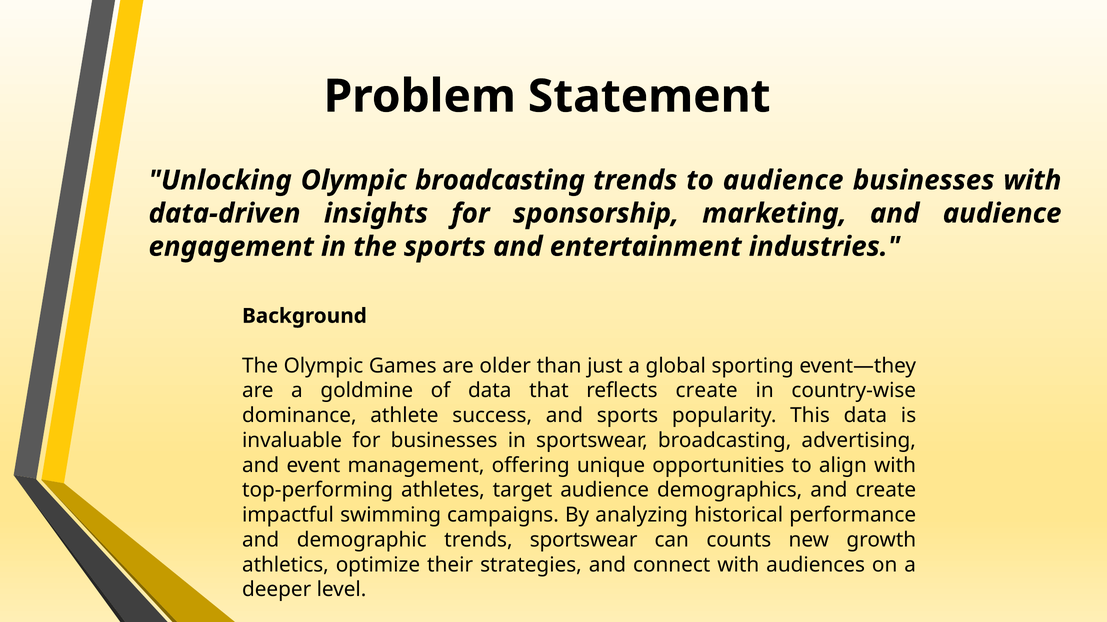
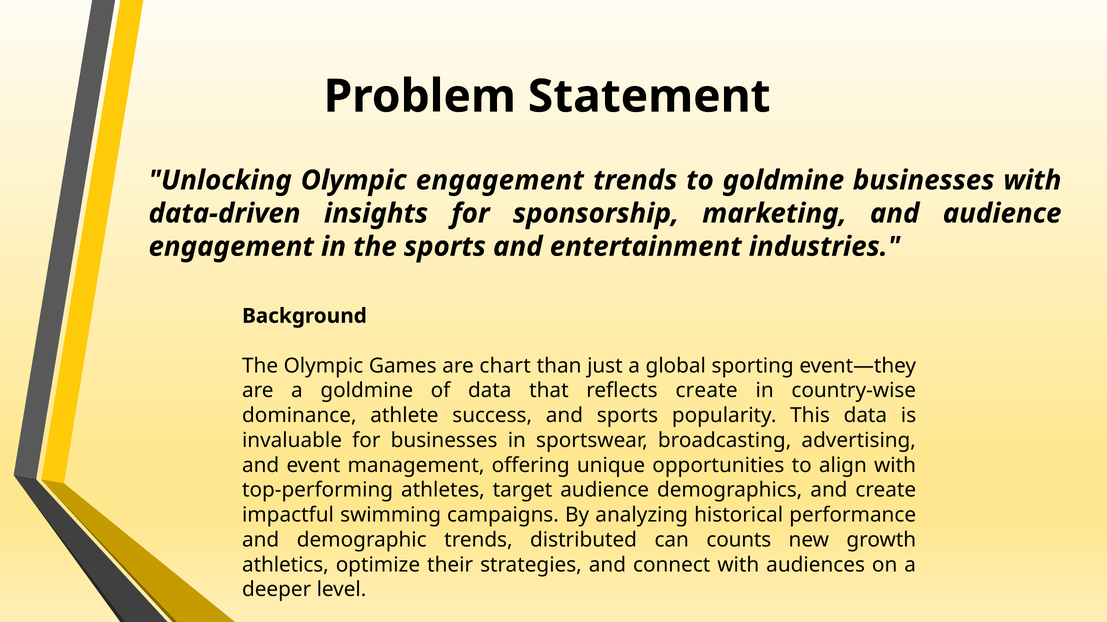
Olympic broadcasting: broadcasting -> engagement
to audience: audience -> goldmine
older: older -> chart
trends sportswear: sportswear -> distributed
